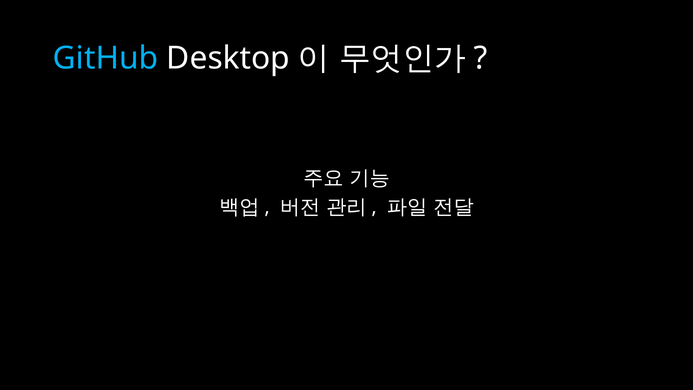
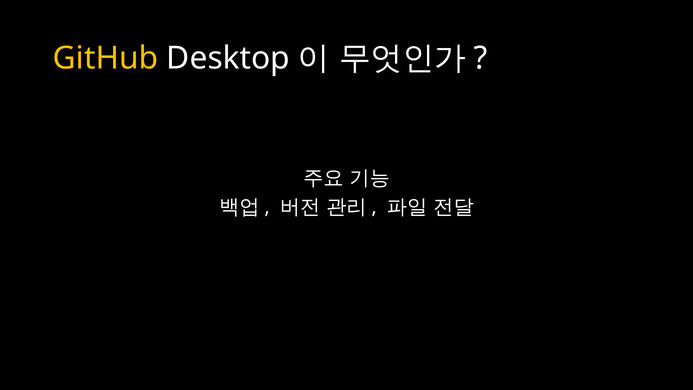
GitHub colour: light blue -> yellow
